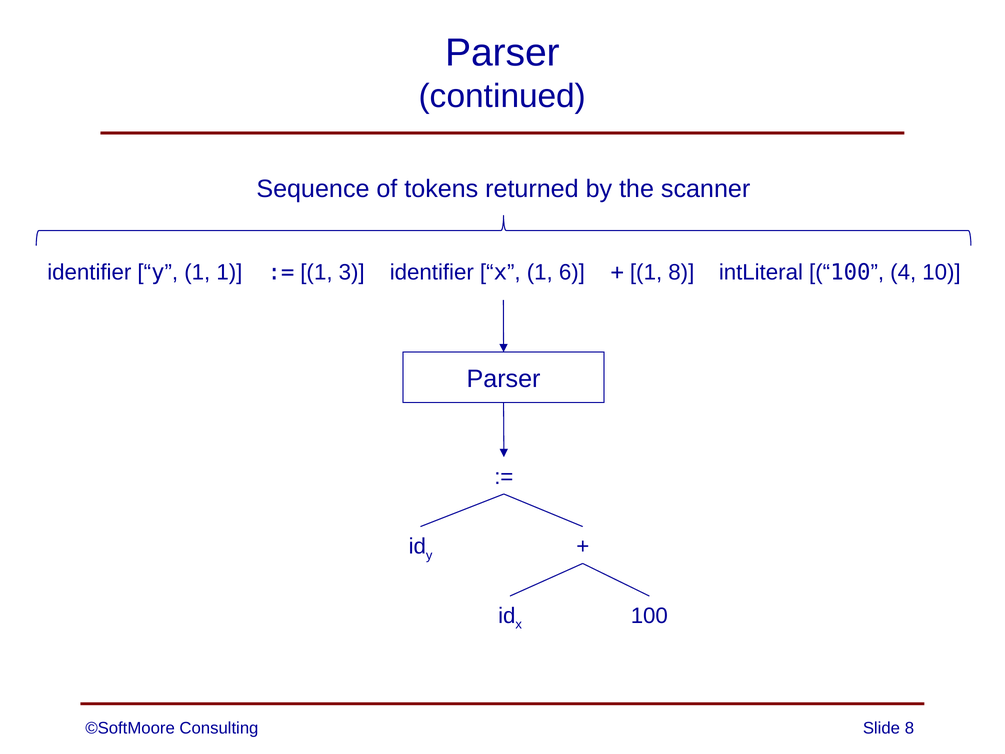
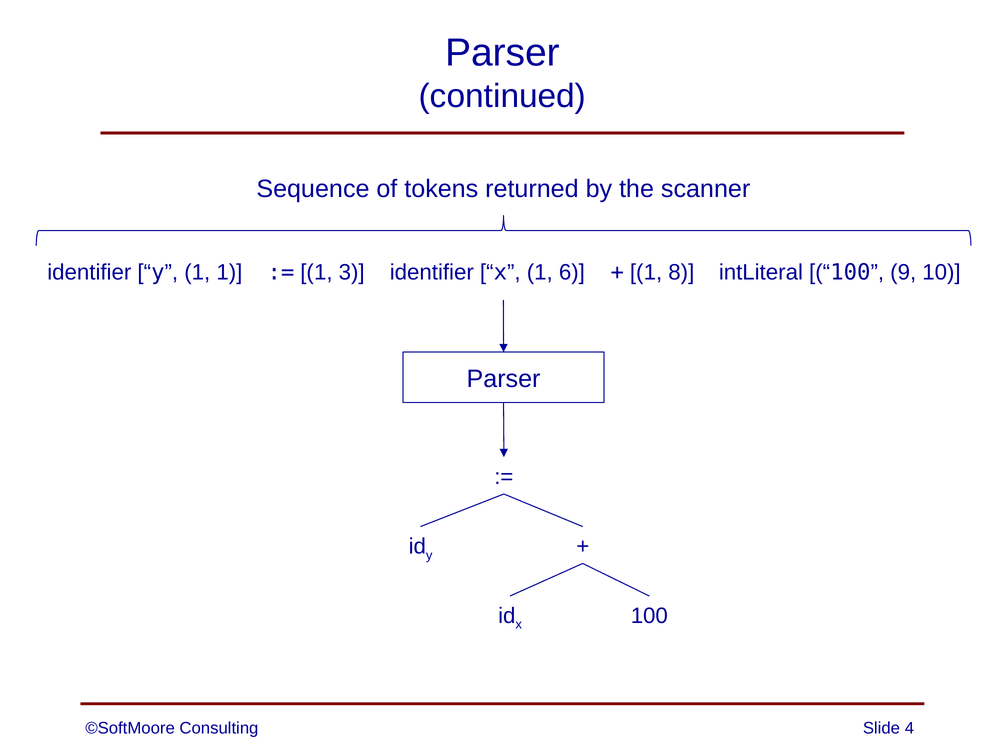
4: 4 -> 9
Slide 8: 8 -> 4
